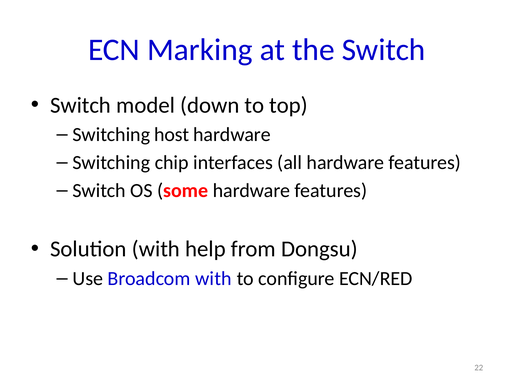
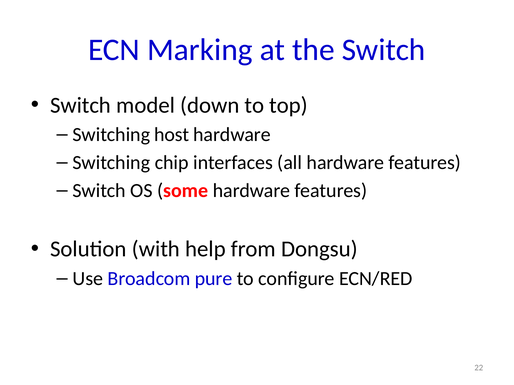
Broadcom with: with -> pure
